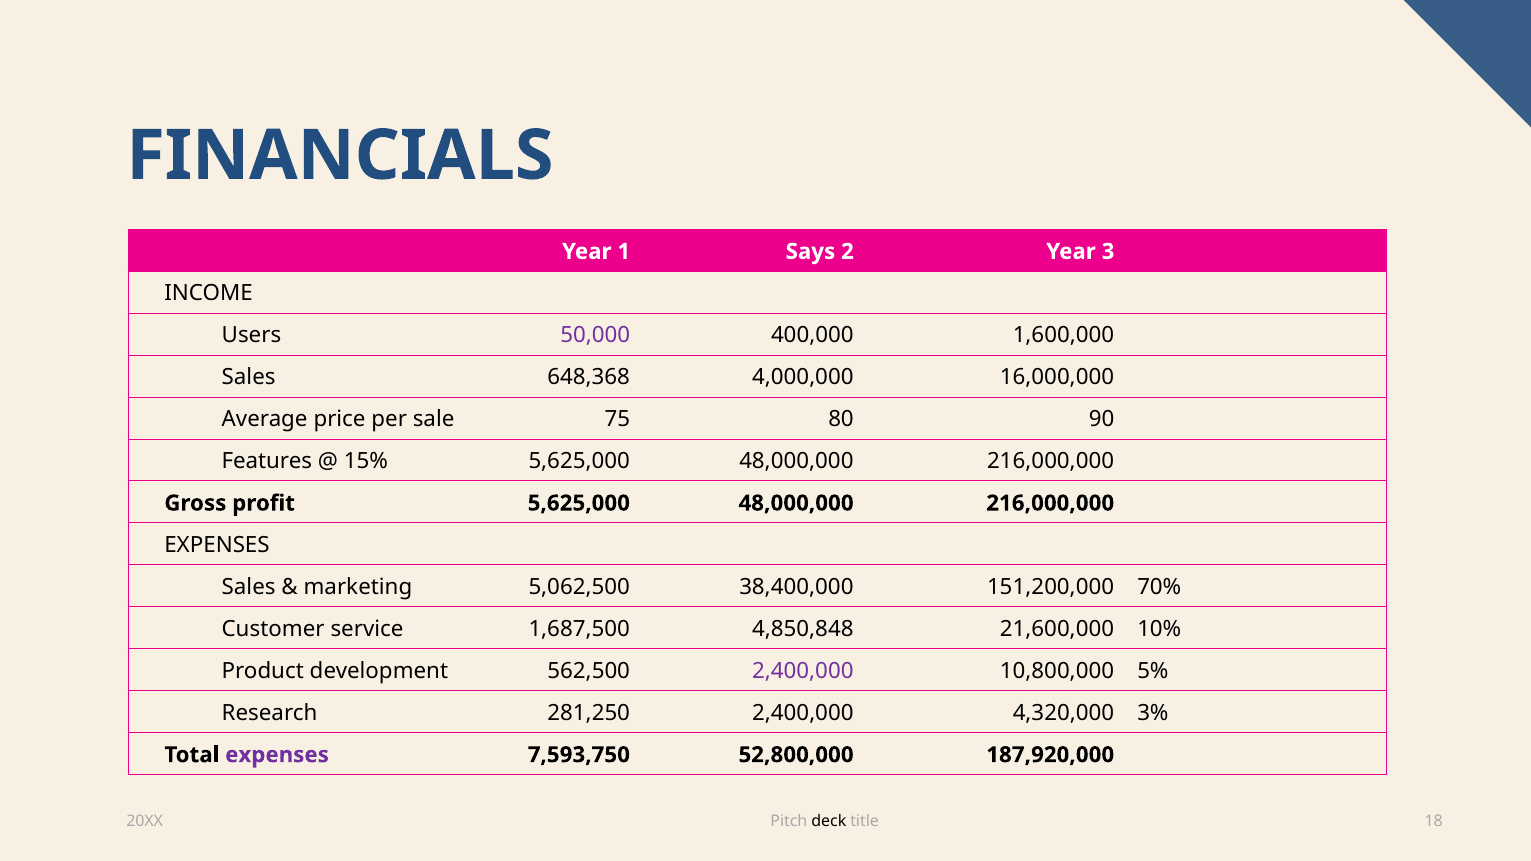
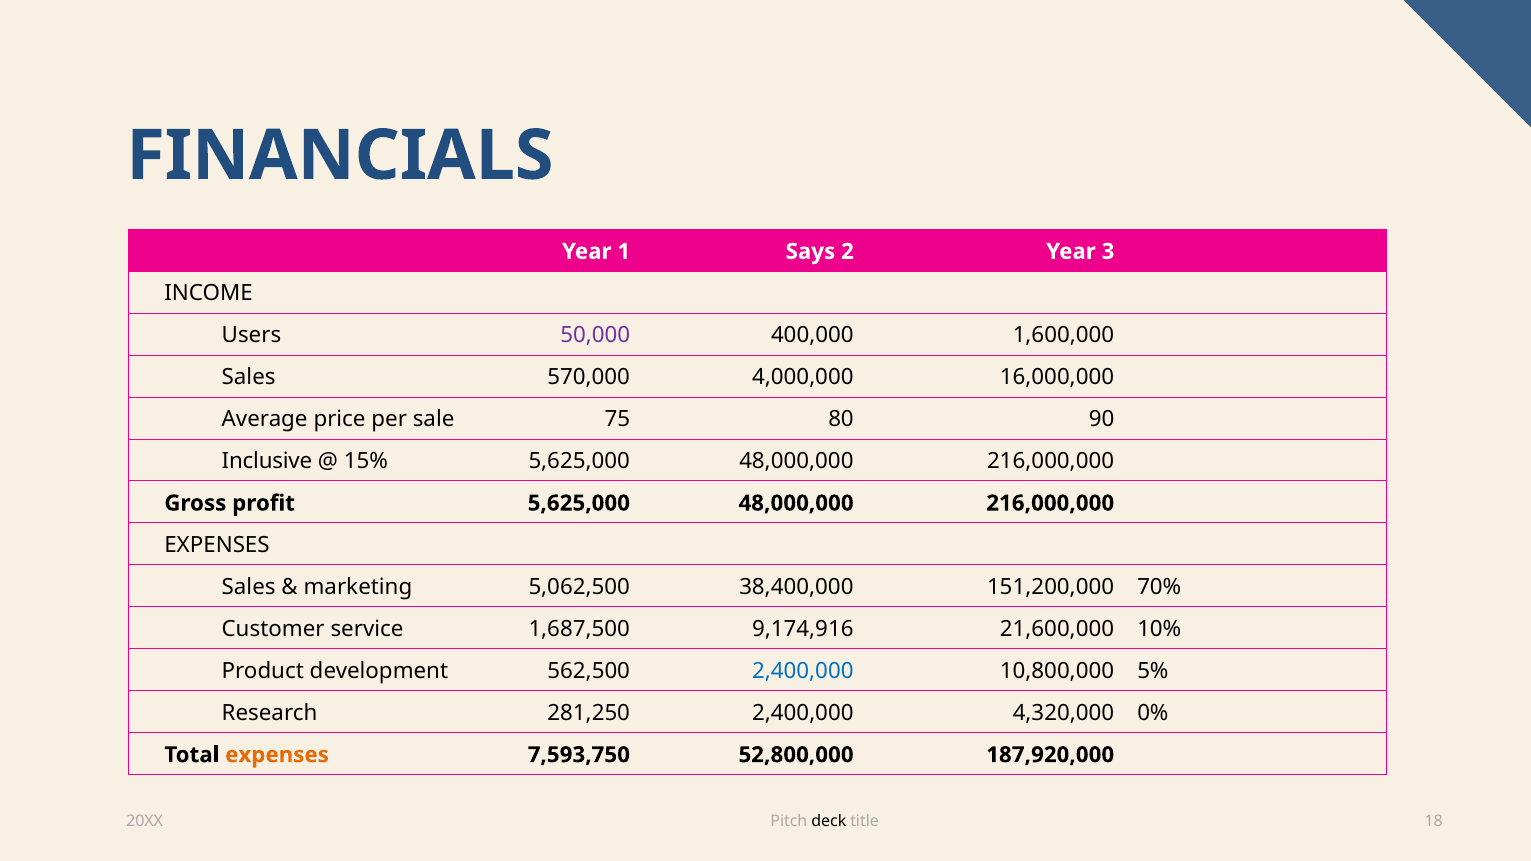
648,368: 648,368 -> 570,000
Features: Features -> Inclusive
4,850,848: 4,850,848 -> 9,174,916
2,400,000 at (803, 671) colour: purple -> blue
3%: 3% -> 0%
expenses at (277, 755) colour: purple -> orange
